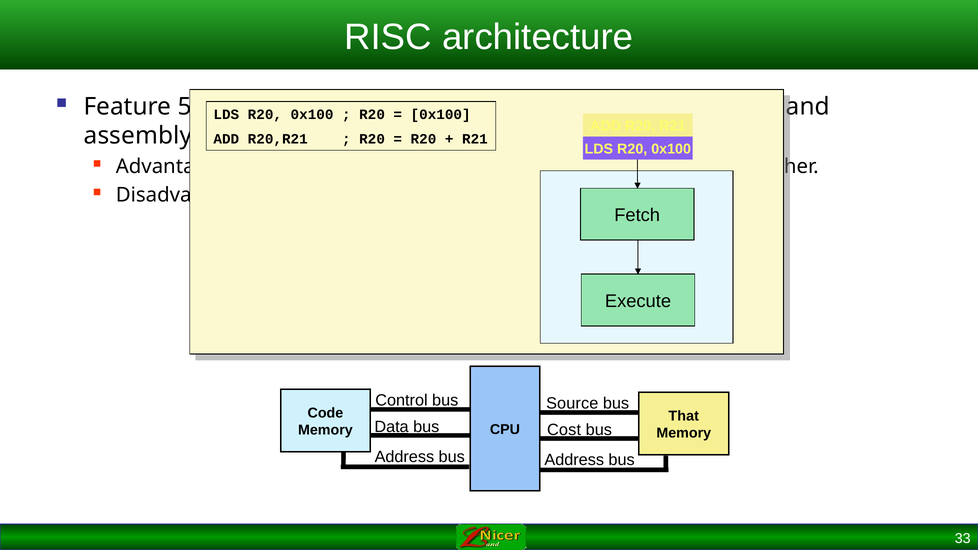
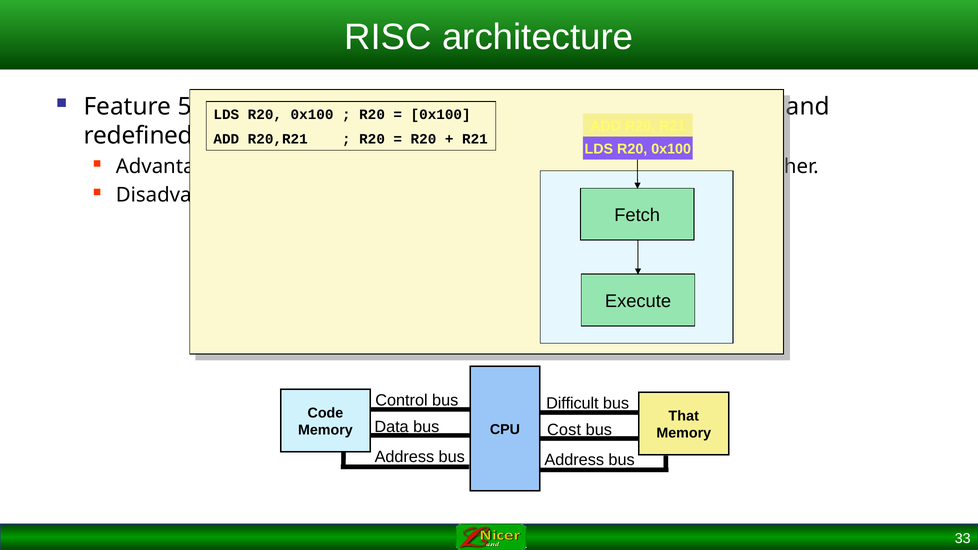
assembly: assembly -> redefined
Source: Source -> Difficult
